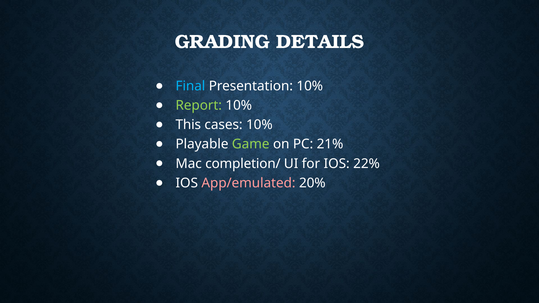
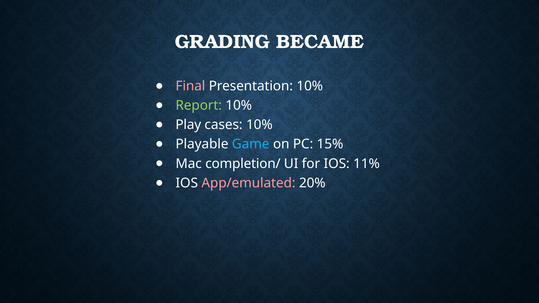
DETAILS: DETAILS -> BECAME
Final colour: light blue -> pink
This: This -> Play
Game colour: light green -> light blue
21%: 21% -> 15%
22%: 22% -> 11%
